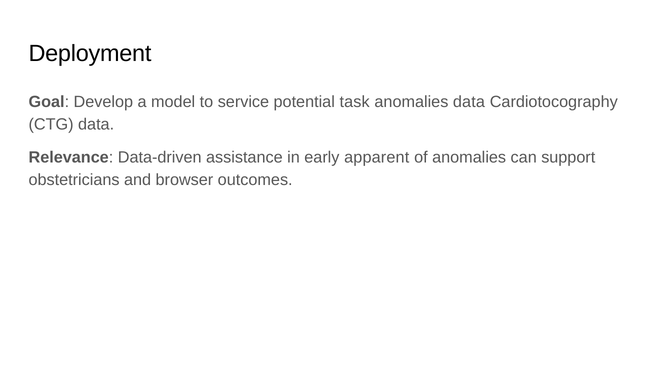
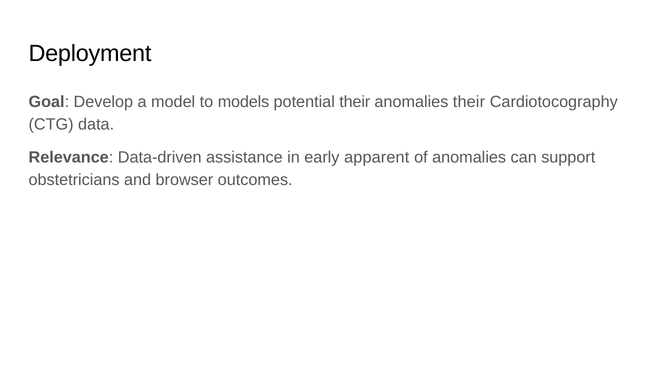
service: service -> models
potential task: task -> their
anomalies data: data -> their
